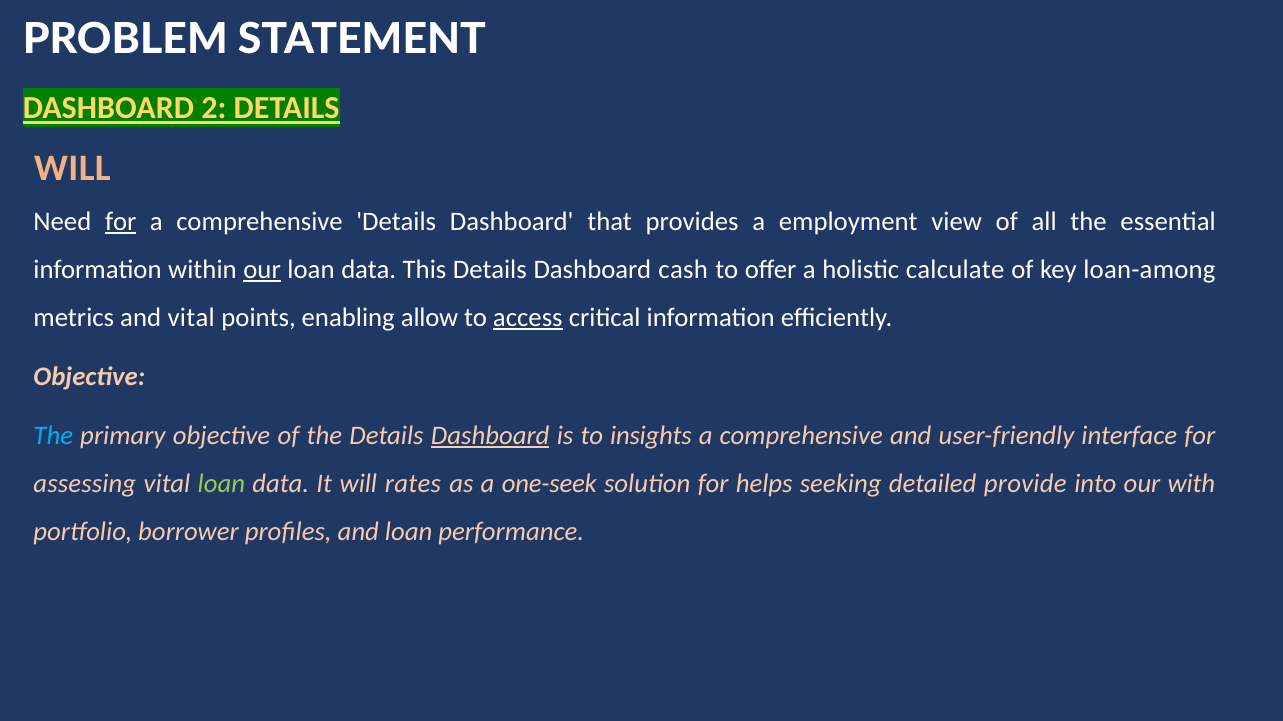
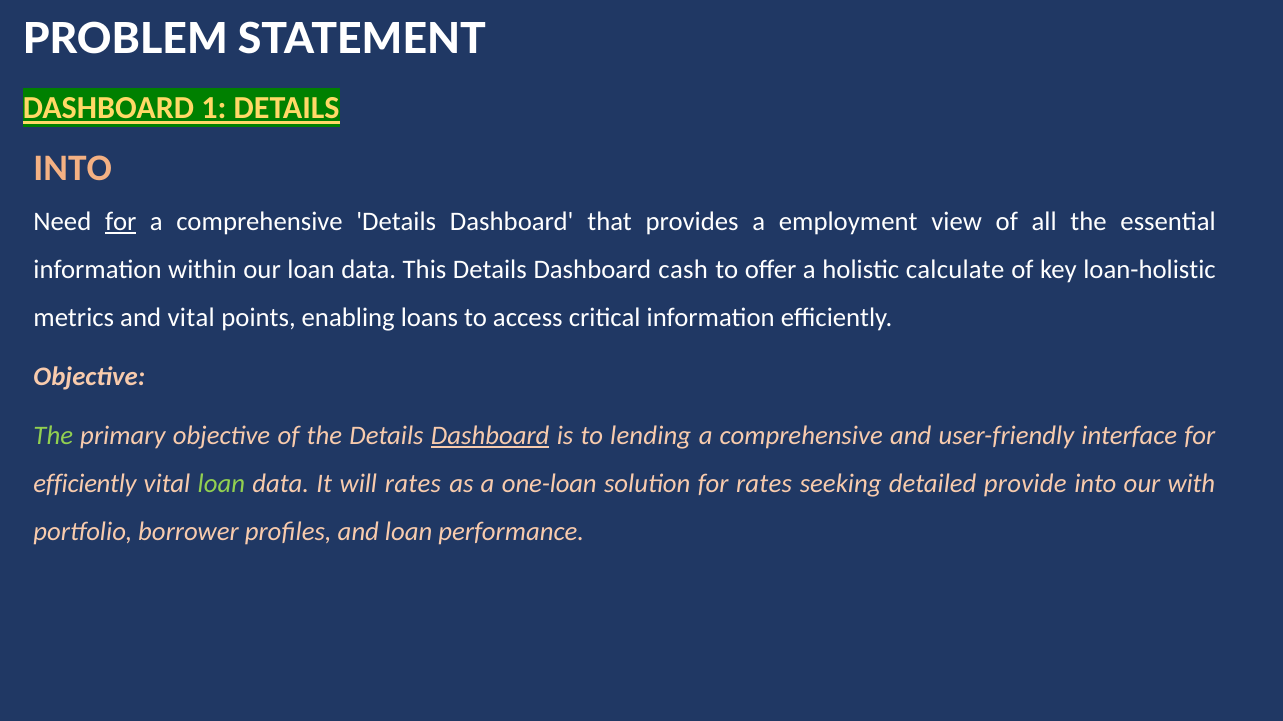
2: 2 -> 1
WILL at (72, 168): WILL -> INTO
our at (262, 270) underline: present -> none
loan-among: loan-among -> loan-holistic
allow: allow -> loans
access underline: present -> none
The at (53, 436) colour: light blue -> light green
insights: insights -> lending
assessing at (85, 484): assessing -> efficiently
one-seek: one-seek -> one-loan
for helps: helps -> rates
